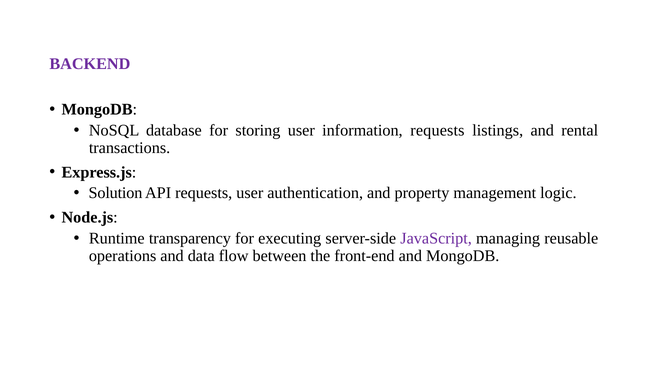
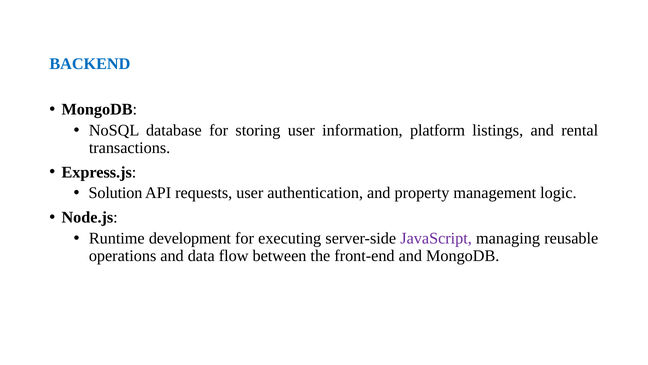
BACKEND colour: purple -> blue
information requests: requests -> platform
transparency: transparency -> development
